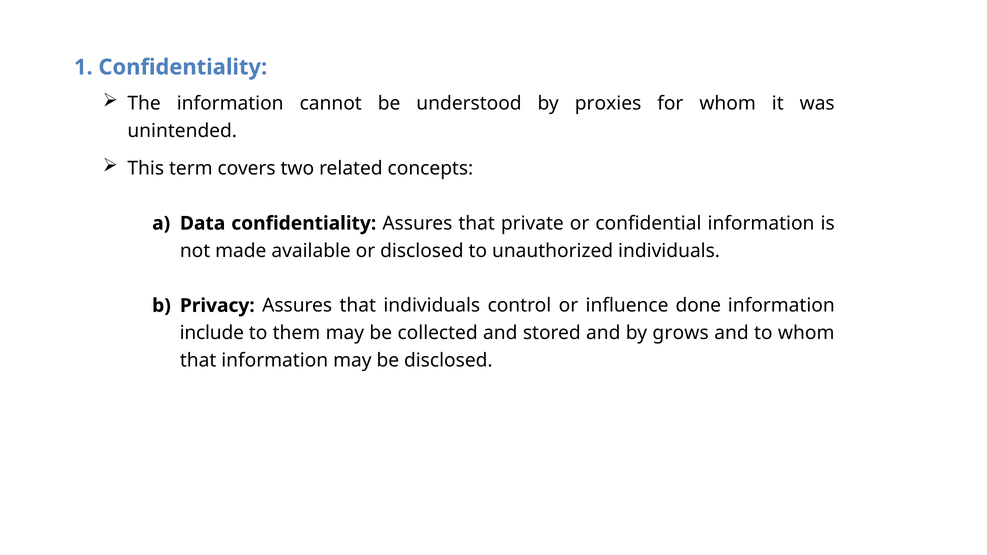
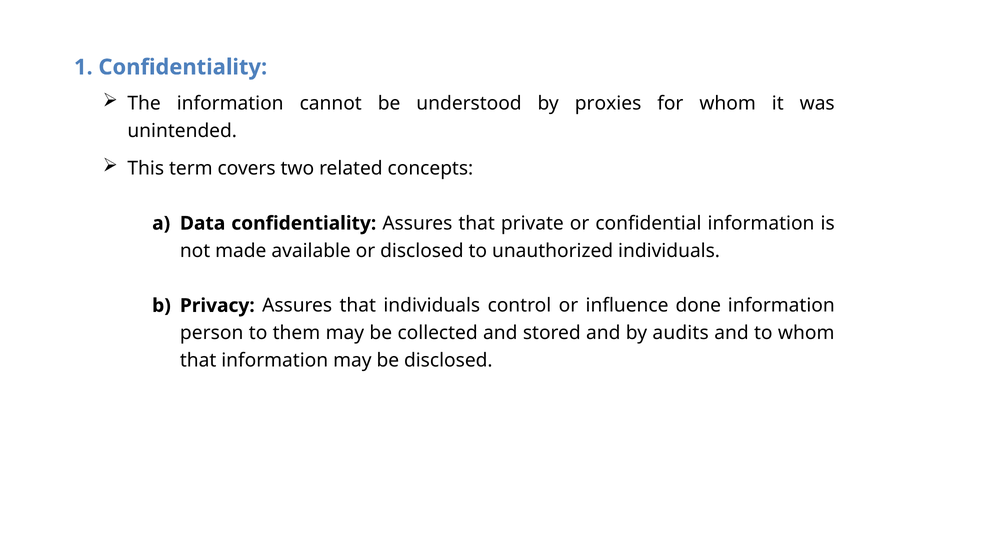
include: include -> person
grows: grows -> audits
